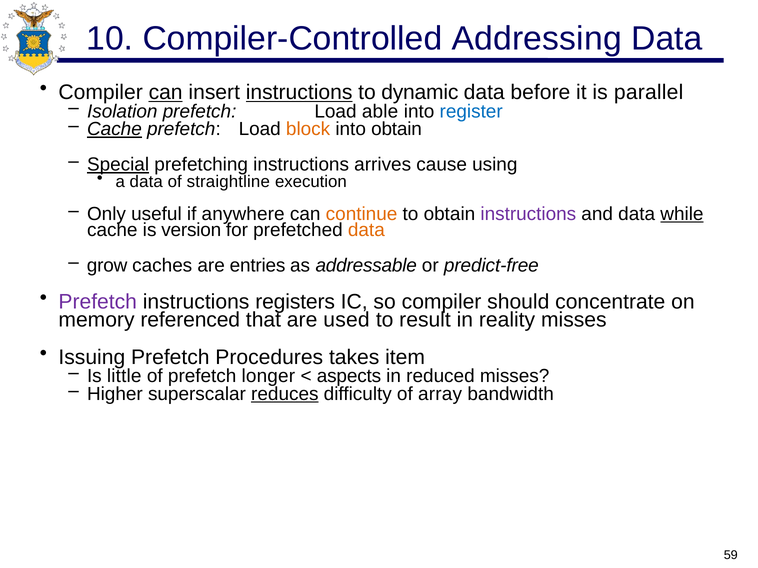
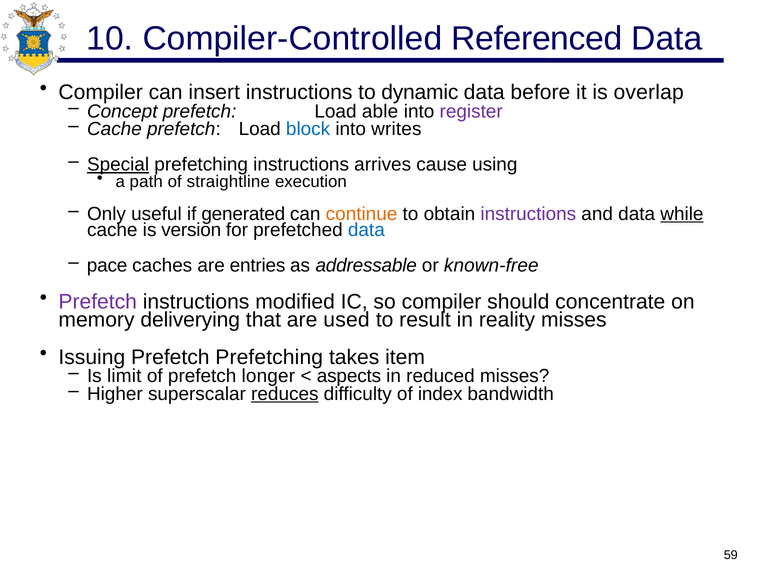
Addressing: Addressing -> Referenced
can at (166, 92) underline: present -> none
instructions at (299, 92) underline: present -> none
parallel: parallel -> overlap
Isolation: Isolation -> Concept
register colour: blue -> purple
Cache at (114, 129) underline: present -> none
block colour: orange -> blue
into obtain: obtain -> writes
a data: data -> path
anywhere: anywhere -> generated
data at (366, 230) colour: orange -> blue
grow: grow -> pace
predict-free: predict-free -> known-free
registers: registers -> modified
referenced: referenced -> deliverying
Prefetch Procedures: Procedures -> Prefetching
little: little -> limit
array: array -> index
